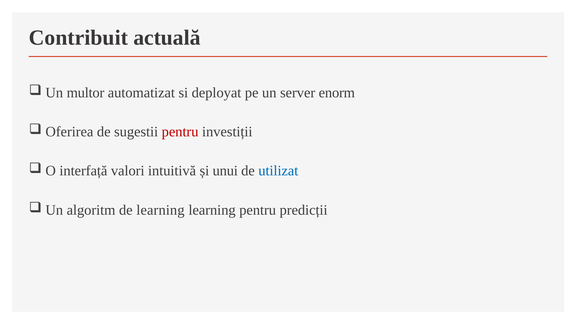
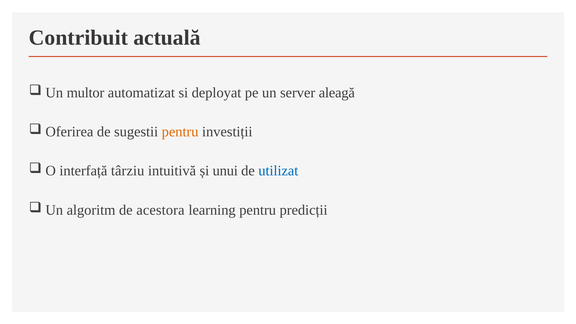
enorm: enorm -> aleagă
pentru at (180, 132) colour: red -> orange
valori: valori -> târziu
de learning: learning -> acestora
